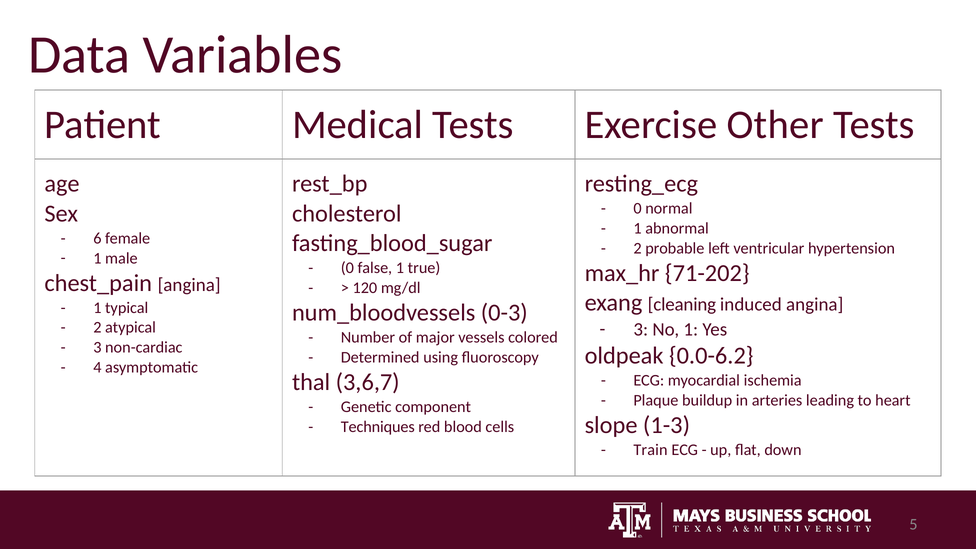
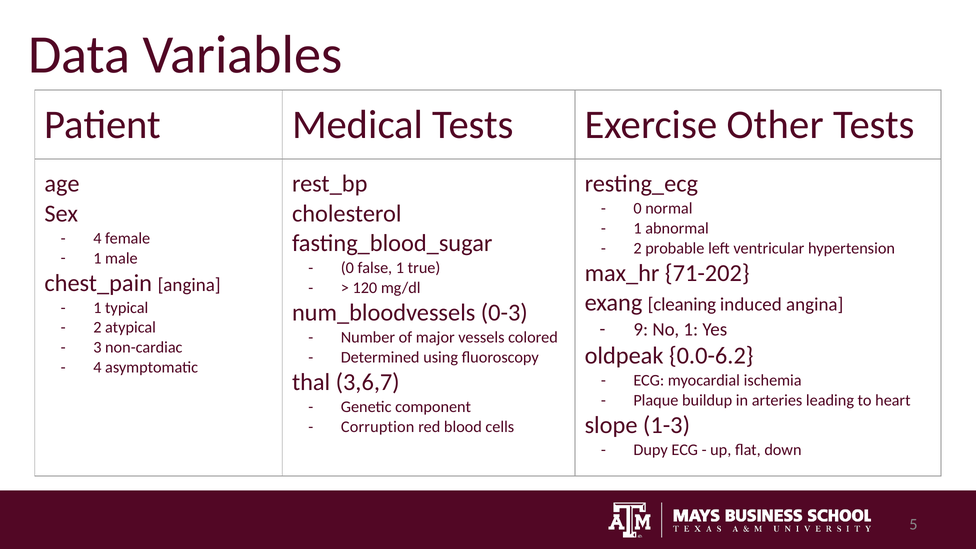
6 at (97, 238): 6 -> 4
3 at (641, 329): 3 -> 9
Techniques: Techniques -> Corruption
Train: Train -> Dupy
